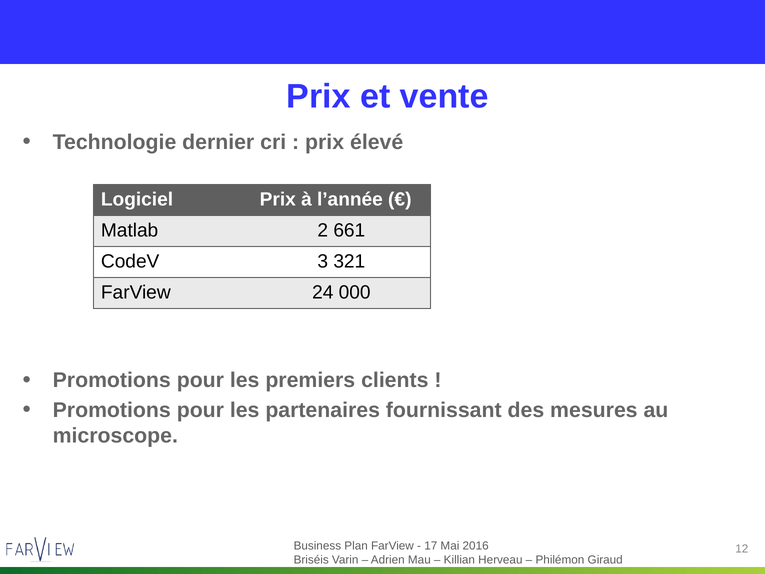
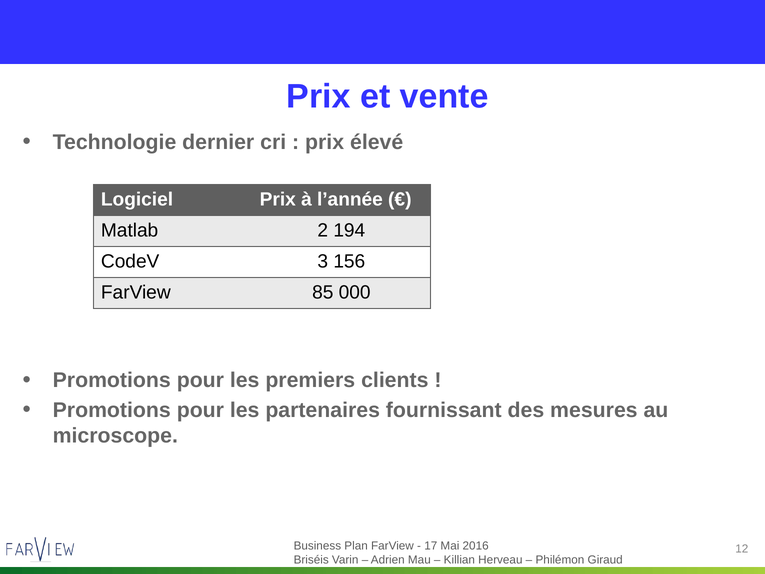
661: 661 -> 194
321: 321 -> 156
24: 24 -> 85
